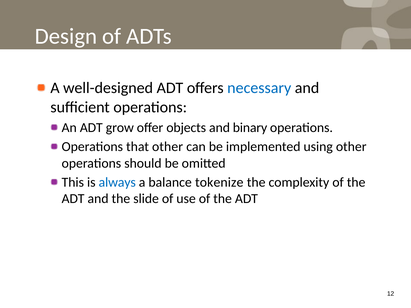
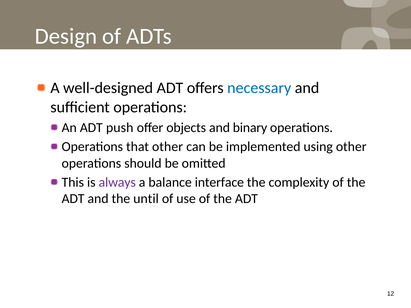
grow: grow -> push
always colour: blue -> purple
tokenize: tokenize -> interface
slide: slide -> until
